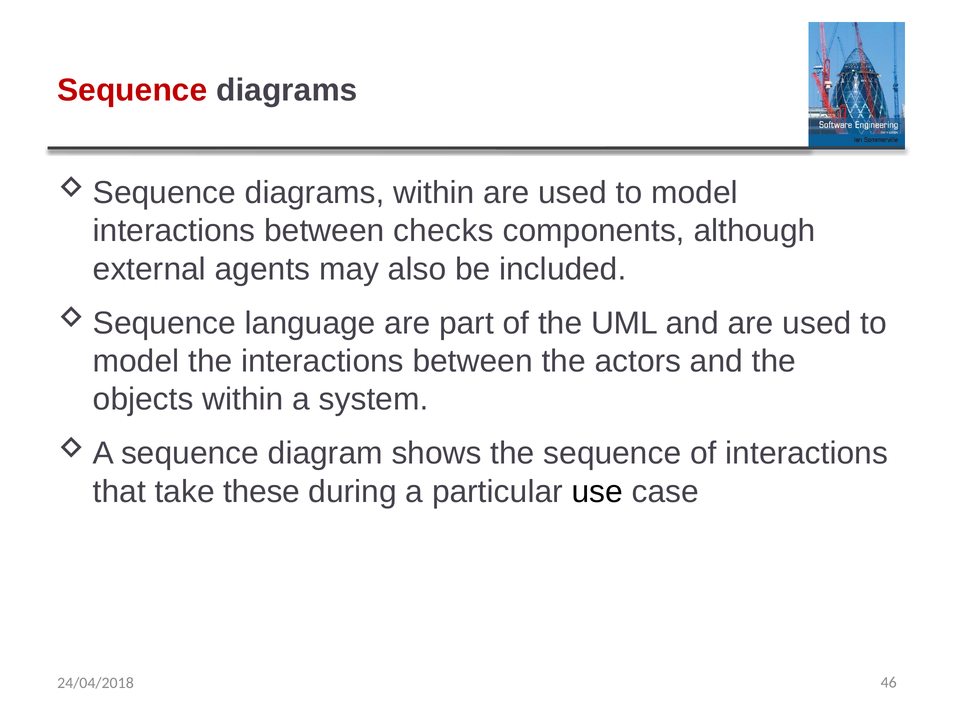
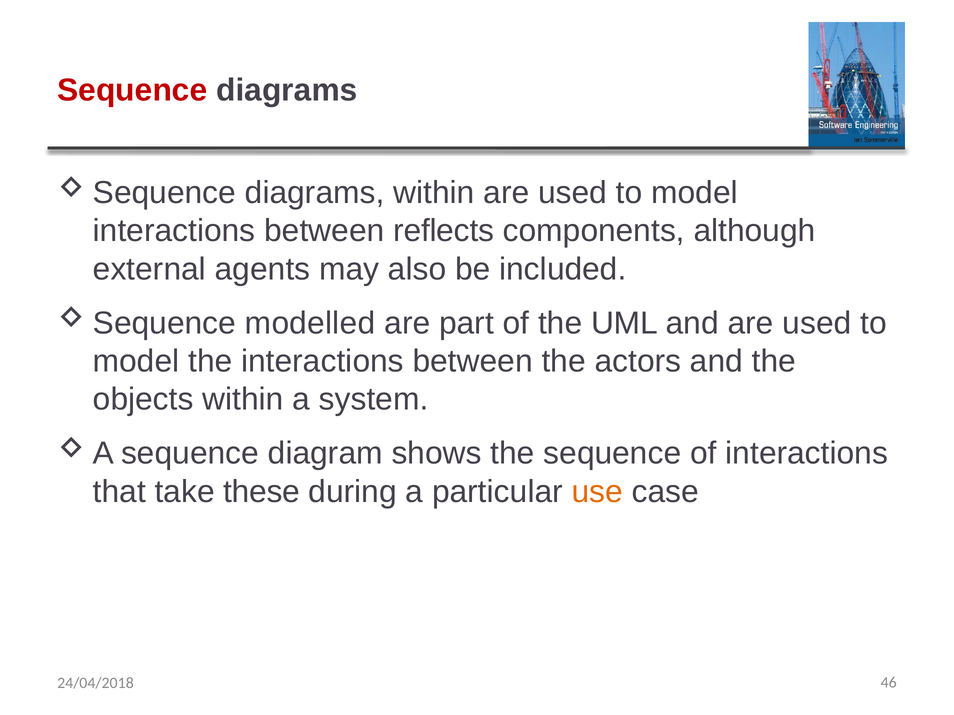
checks: checks -> reflects
language: language -> modelled
use colour: black -> orange
